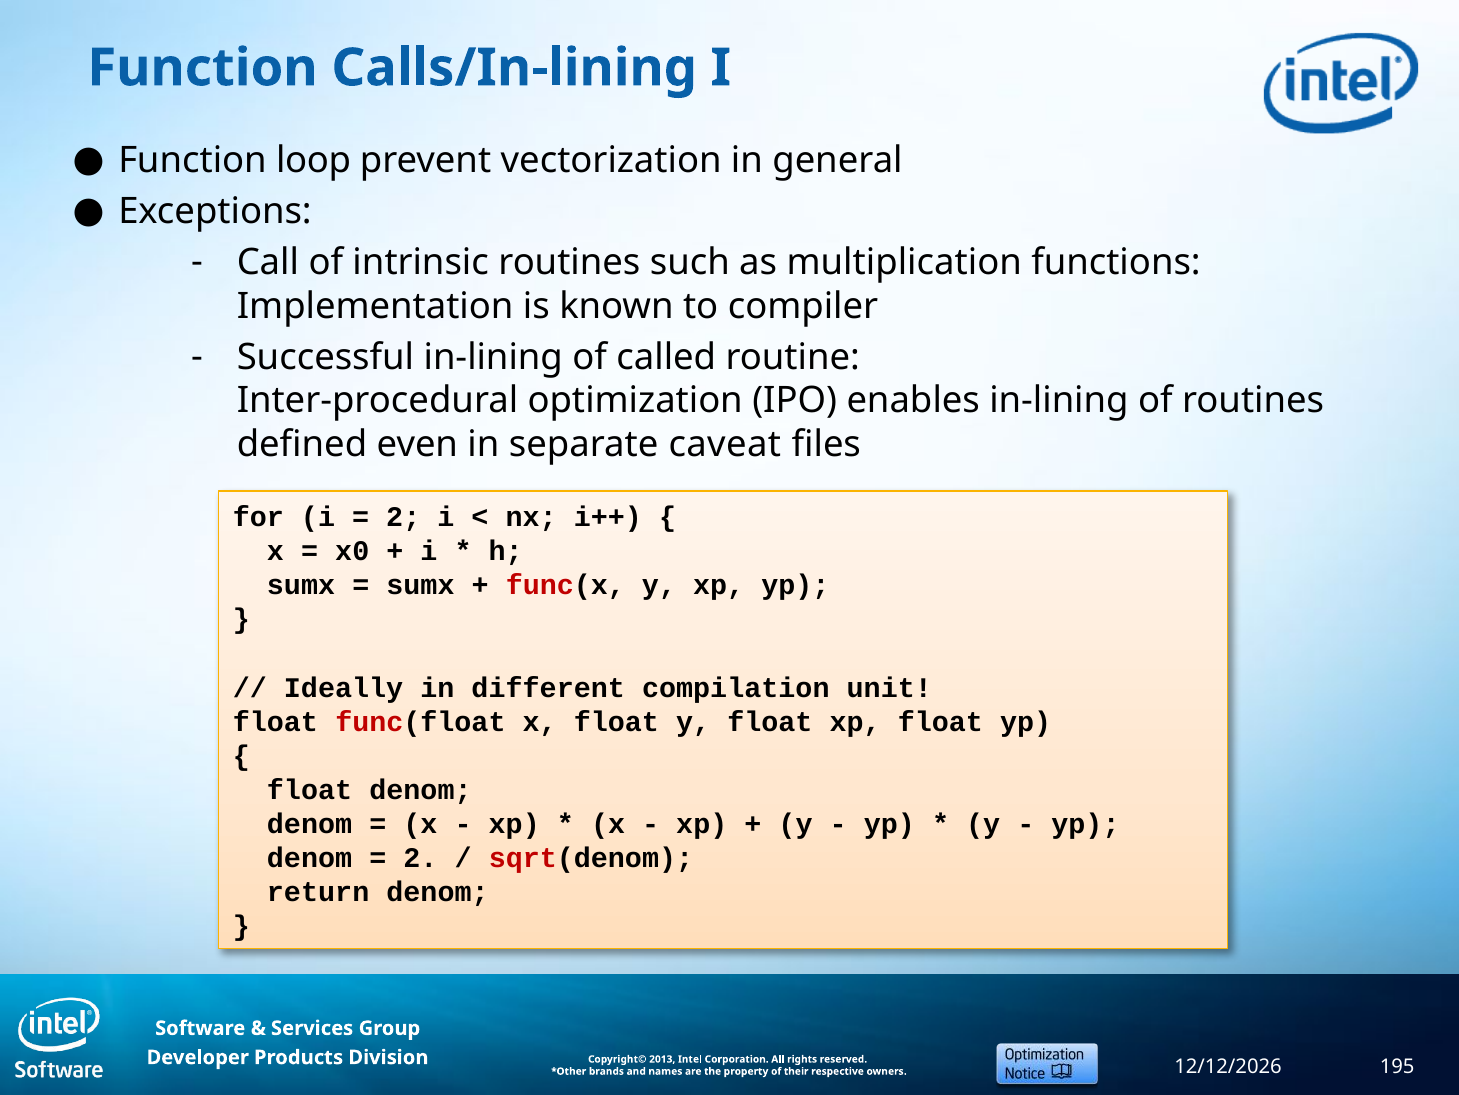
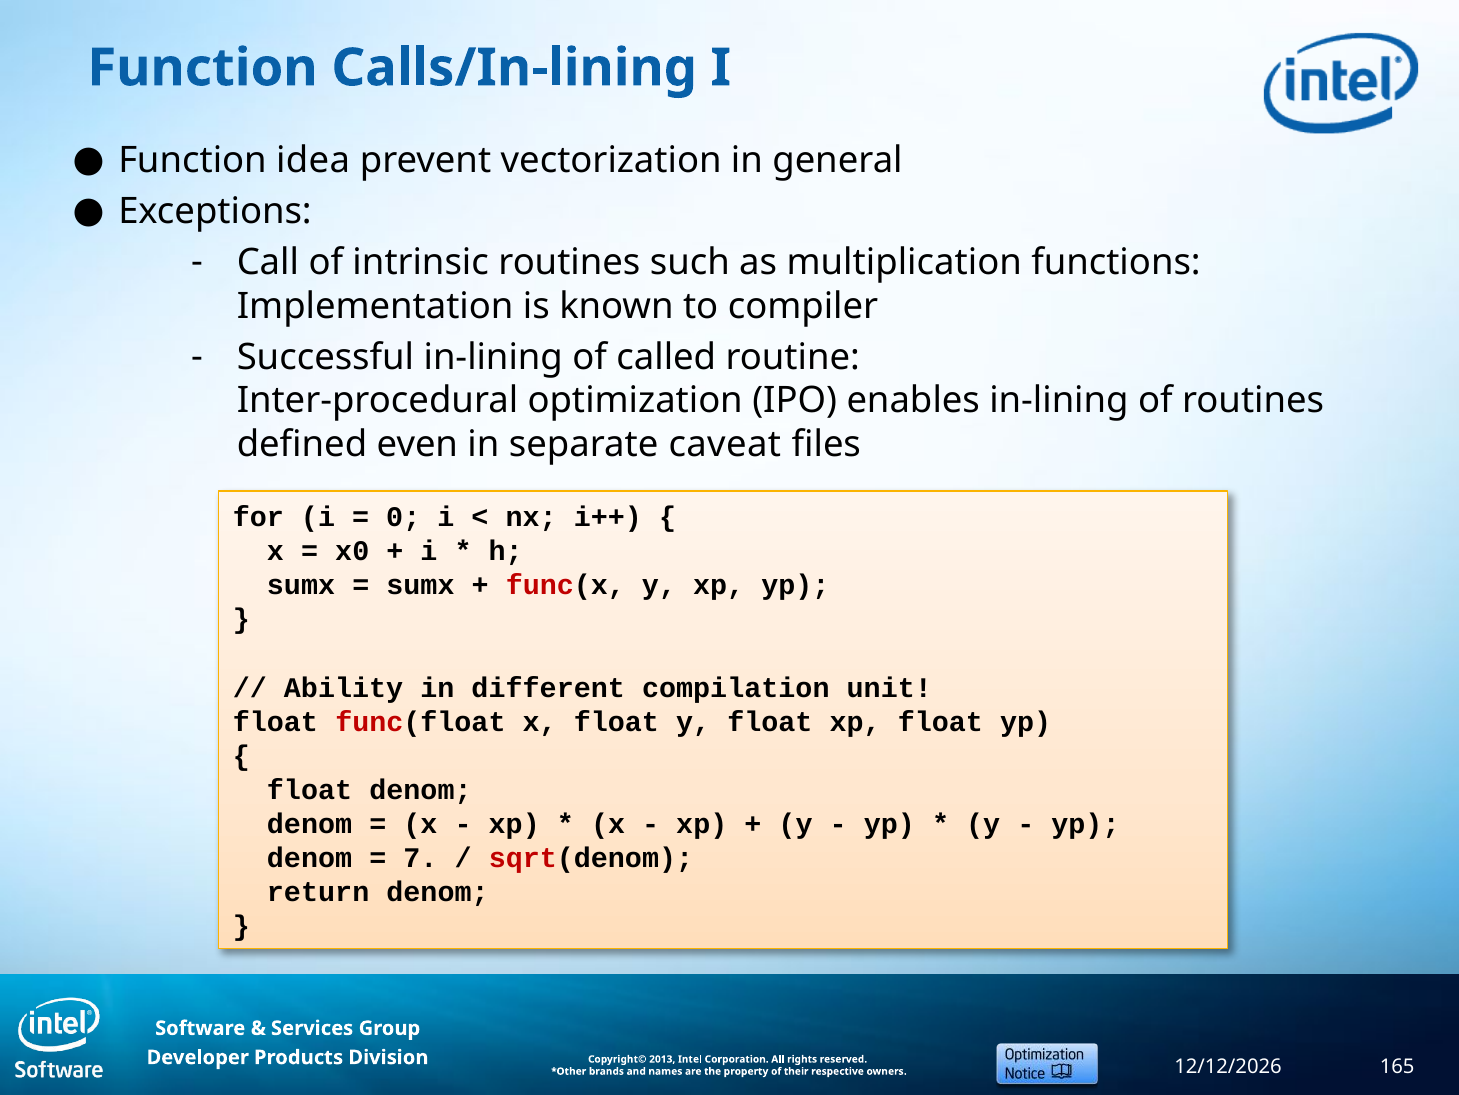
loop: loop -> idea
2 at (403, 517): 2 -> 0
Ideally: Ideally -> Ability
2 at (420, 857): 2 -> 7
195: 195 -> 165
